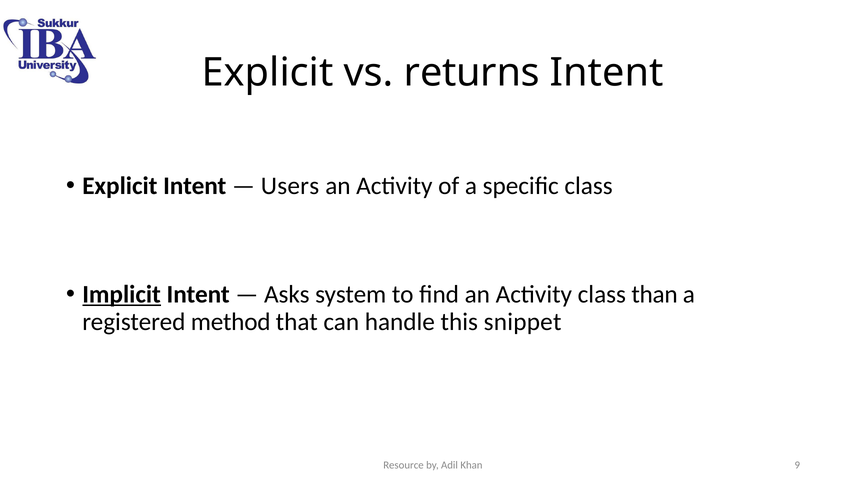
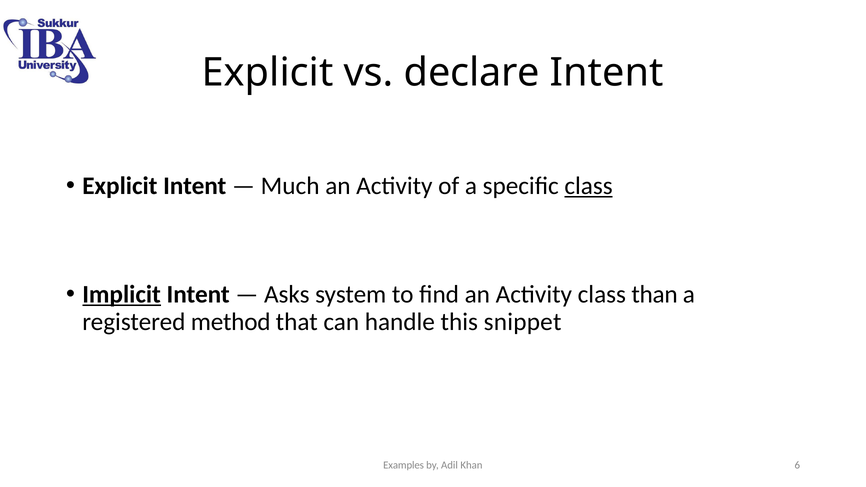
returns: returns -> declare
Users: Users -> Much
class at (589, 186) underline: none -> present
Resource: Resource -> Examples
9: 9 -> 6
